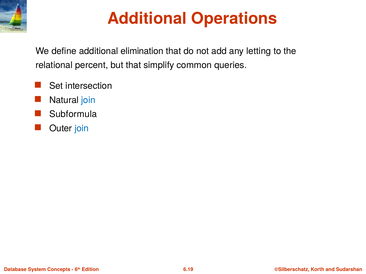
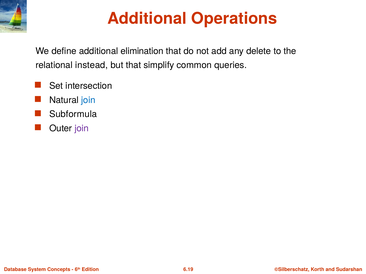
letting: letting -> delete
percent: percent -> instead
join at (82, 129) colour: blue -> purple
